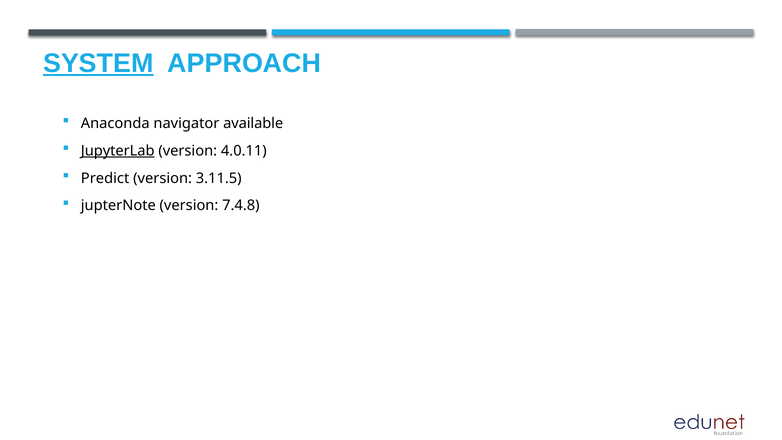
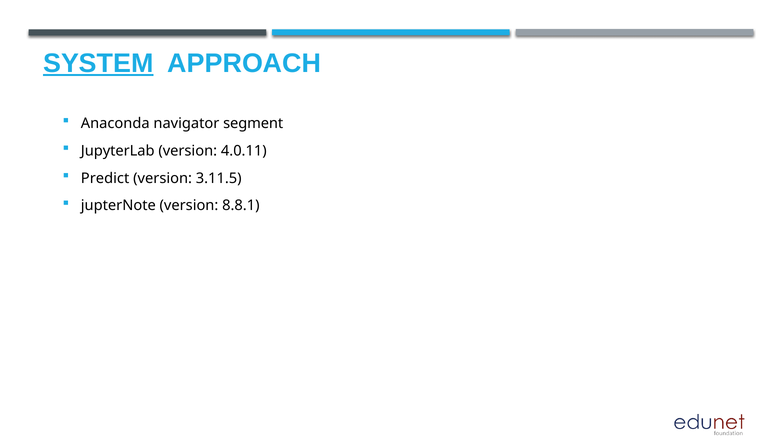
available: available -> segment
JupyterLab underline: present -> none
7.4.8: 7.4.8 -> 8.8.1
